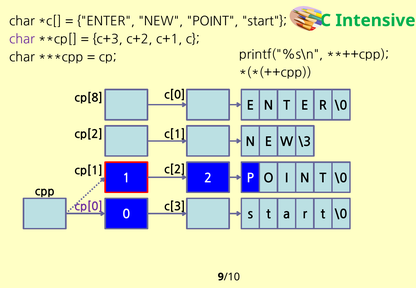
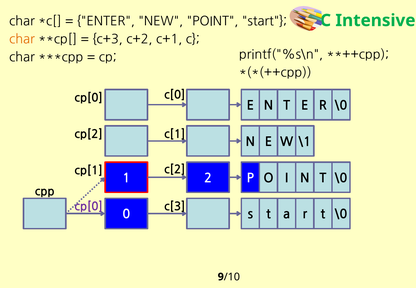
char at (22, 39) colour: purple -> orange
cp[8 at (89, 98): cp[8 -> cp[0
\3: \3 -> \1
